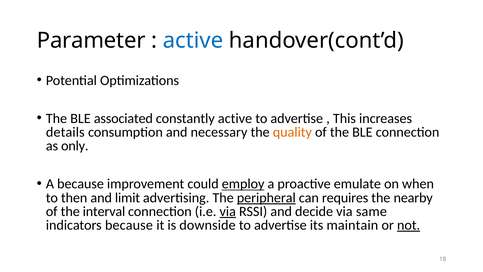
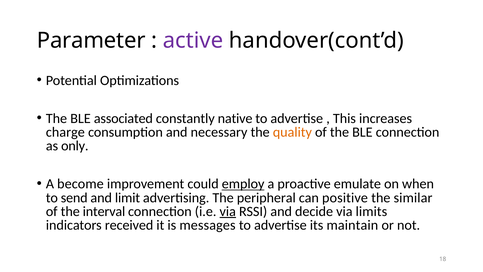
active at (193, 41) colour: blue -> purple
constantly active: active -> native
details: details -> charge
A because: because -> become
then: then -> send
peripheral underline: present -> none
requires: requires -> positive
nearby: nearby -> similar
same: same -> limits
indicators because: because -> received
downside: downside -> messages
not underline: present -> none
